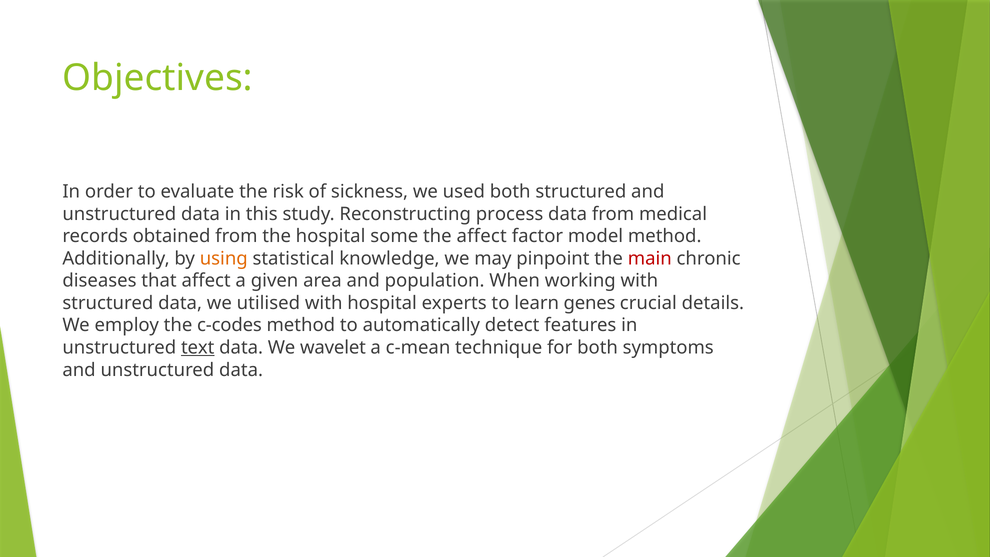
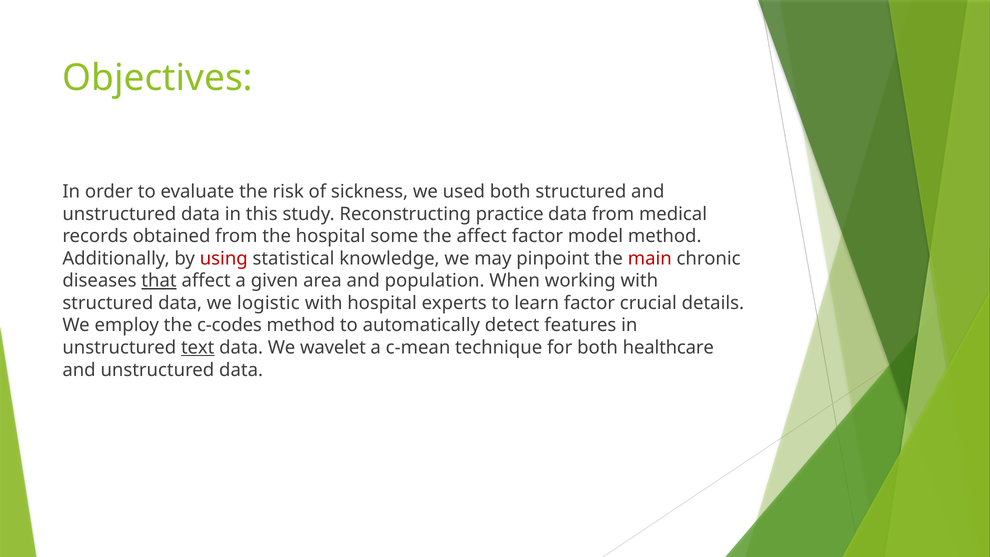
process: process -> practice
using colour: orange -> red
that underline: none -> present
utilised: utilised -> logistic
learn genes: genes -> factor
symptoms: symptoms -> healthcare
